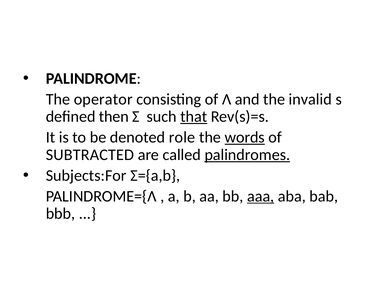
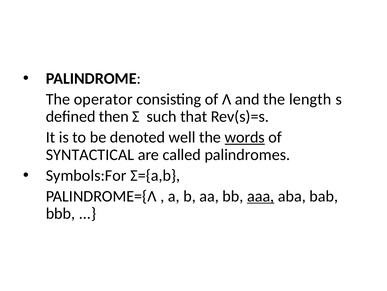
invalid: invalid -> length
that underline: present -> none
role: role -> well
SUBTRACTED: SUBTRACTED -> SYNTACTICAL
palindromes underline: present -> none
Subjects:For: Subjects:For -> Symbols:For
